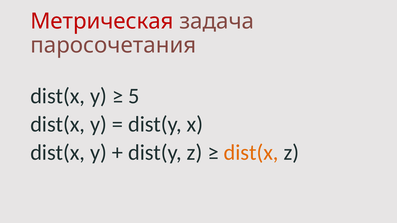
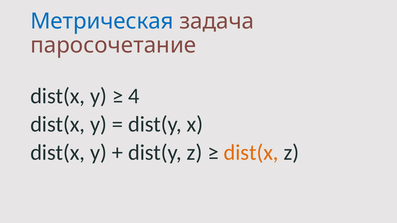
Метрическая colour: red -> blue
паросочетания: паросочетания -> паросочетание
5: 5 -> 4
